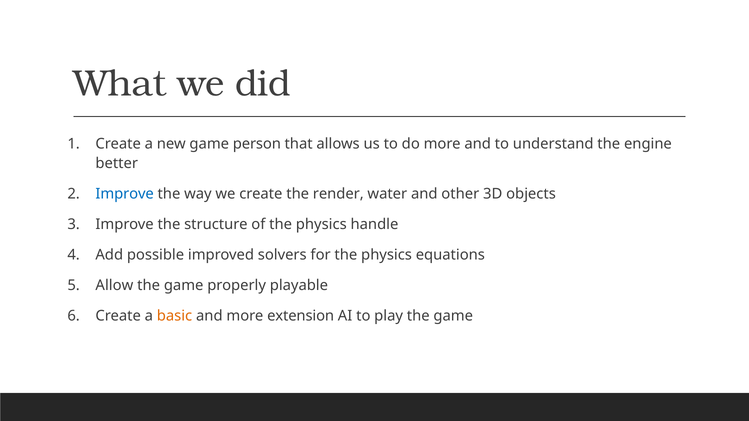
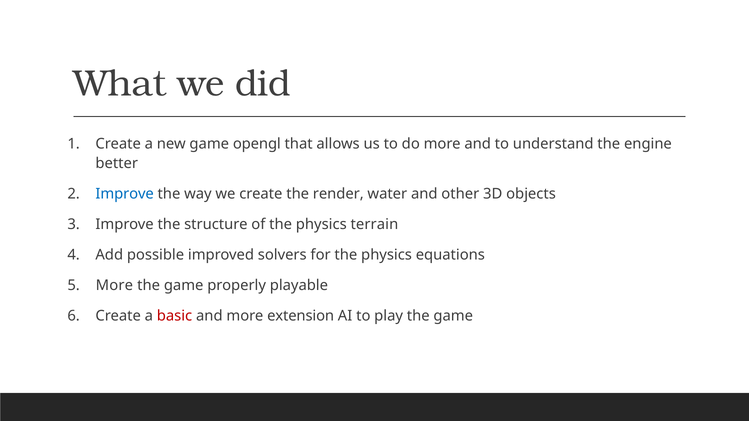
person: person -> opengl
handle: handle -> terrain
Allow at (114, 285): Allow -> More
basic colour: orange -> red
